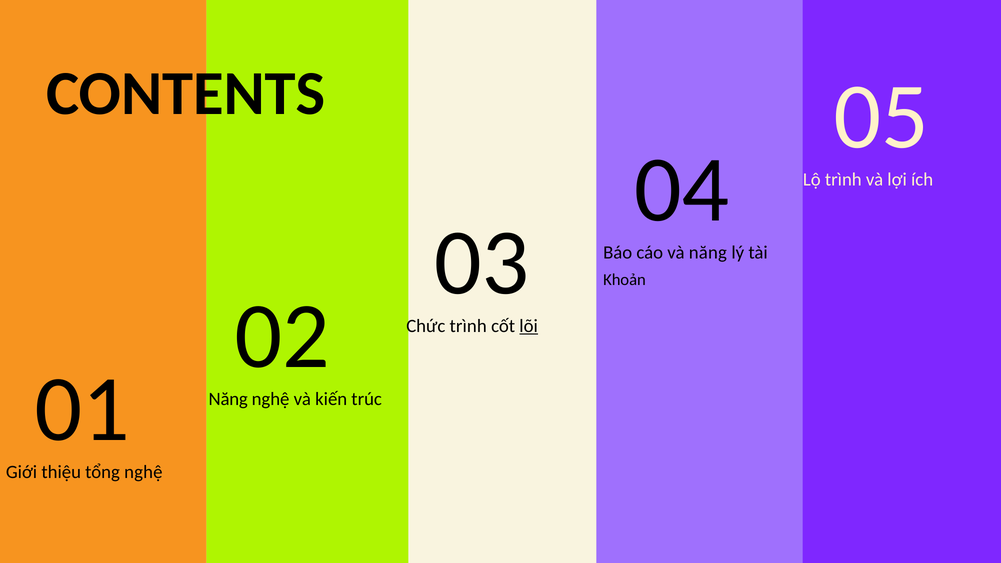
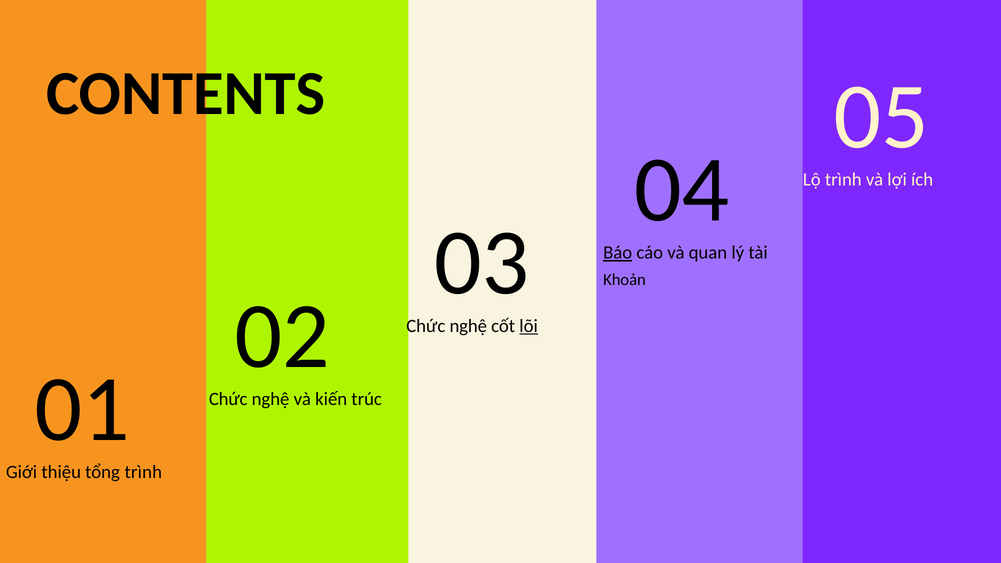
Báo underline: none -> present
và năng: năng -> quan
trình at (468, 326): trình -> nghệ
Năng at (228, 399): Năng -> Chức
tổng nghệ: nghệ -> trình
